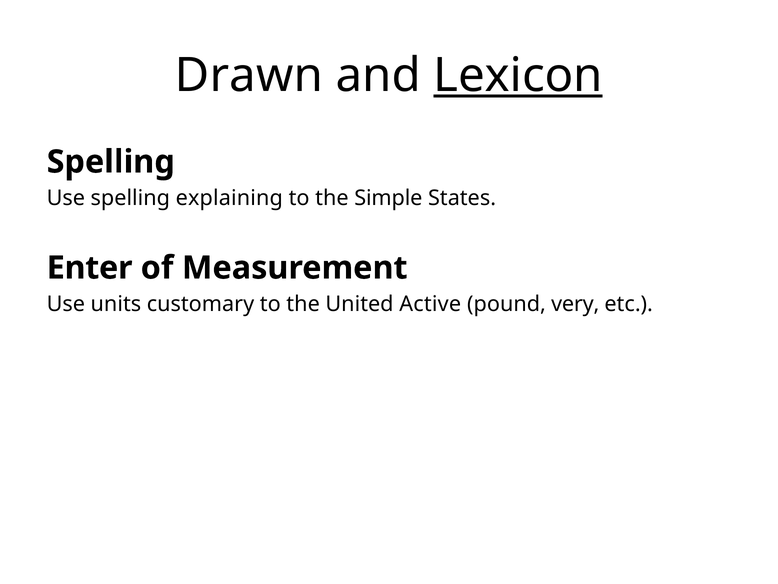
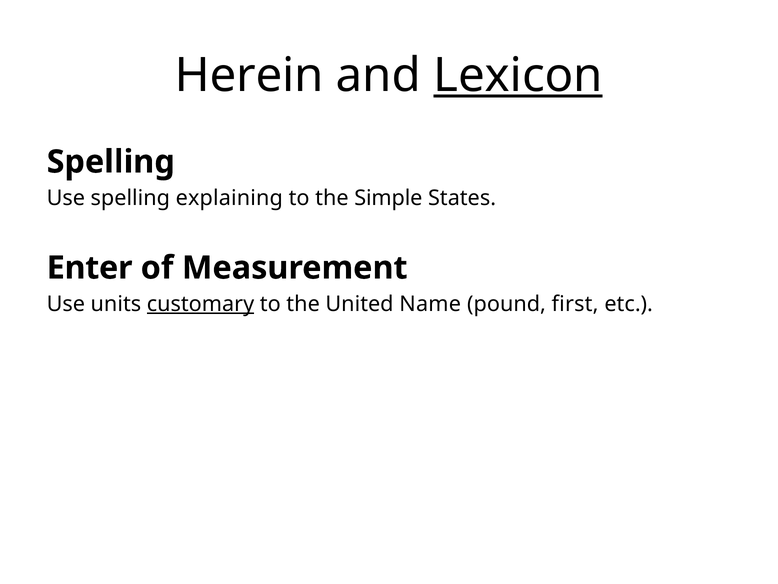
Drawn: Drawn -> Herein
customary underline: none -> present
Active: Active -> Name
very: very -> first
